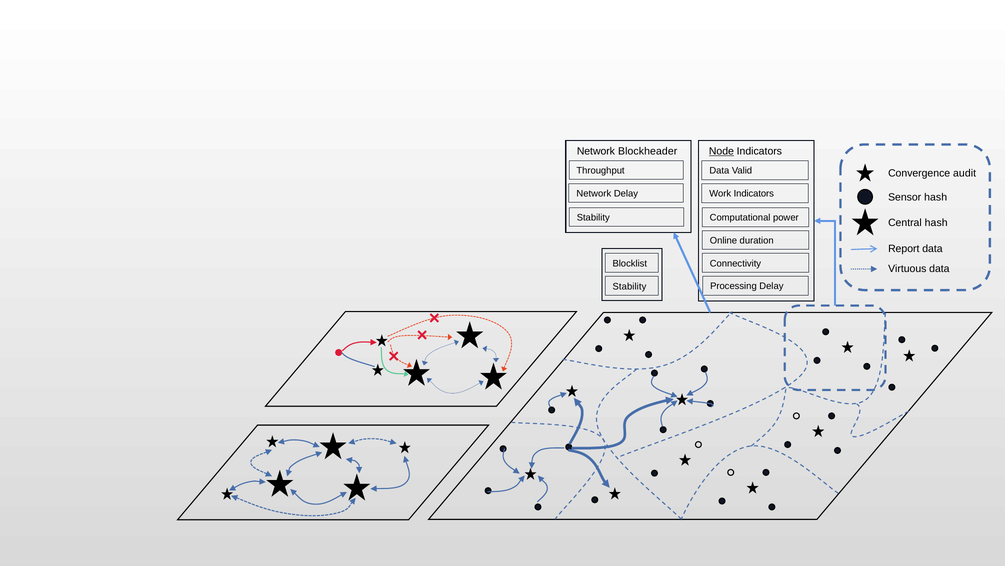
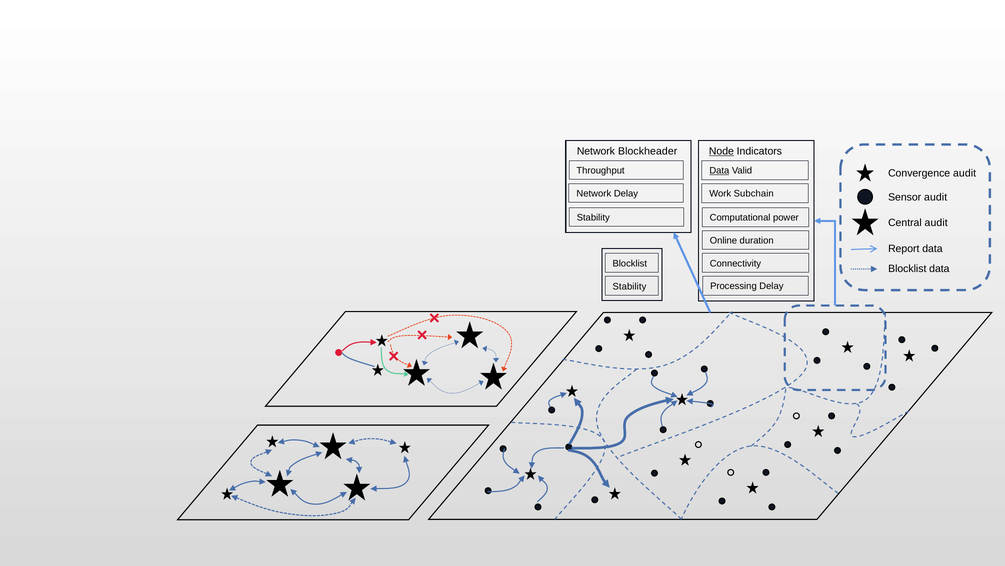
Data at (719, 171) underline: none -> present
Work Indicators: Indicators -> Subchain
Sensor hash: hash -> audit
Central hash: hash -> audit
Virtuous at (907, 269): Virtuous -> Blocklist
